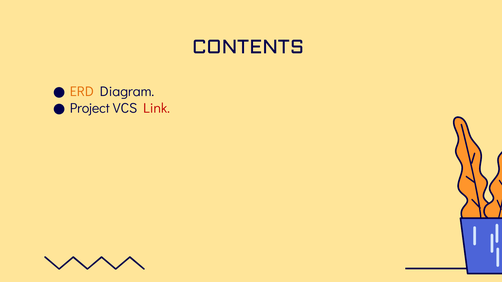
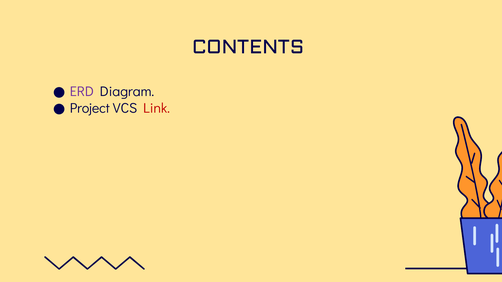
ERD colour: orange -> purple
